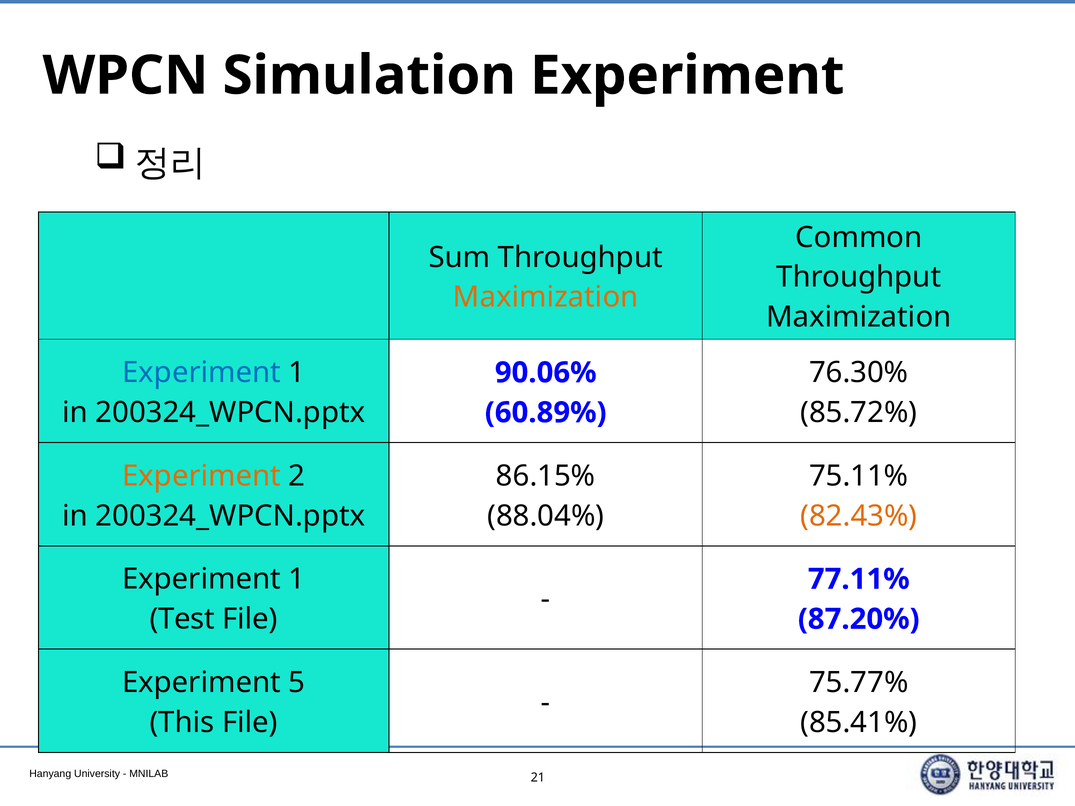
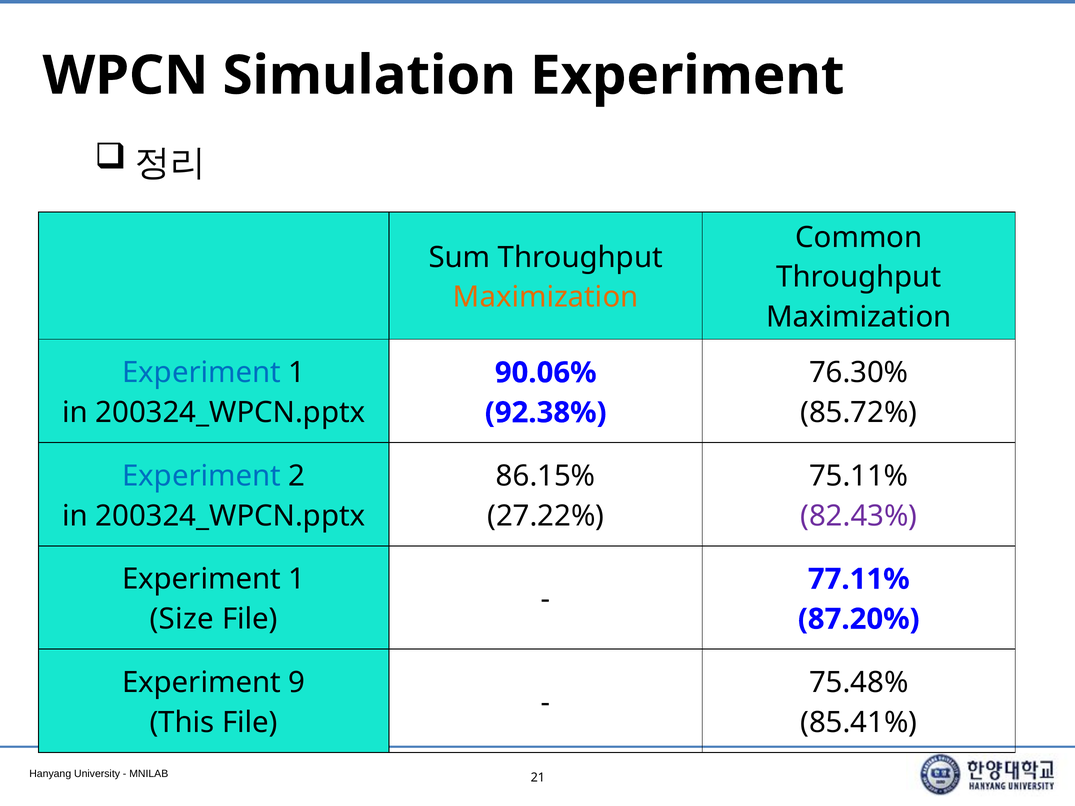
60.89%: 60.89% -> 92.38%
Experiment at (202, 476) colour: orange -> blue
88.04%: 88.04% -> 27.22%
82.43% colour: orange -> purple
Test: Test -> Size
5: 5 -> 9
75.77%: 75.77% -> 75.48%
